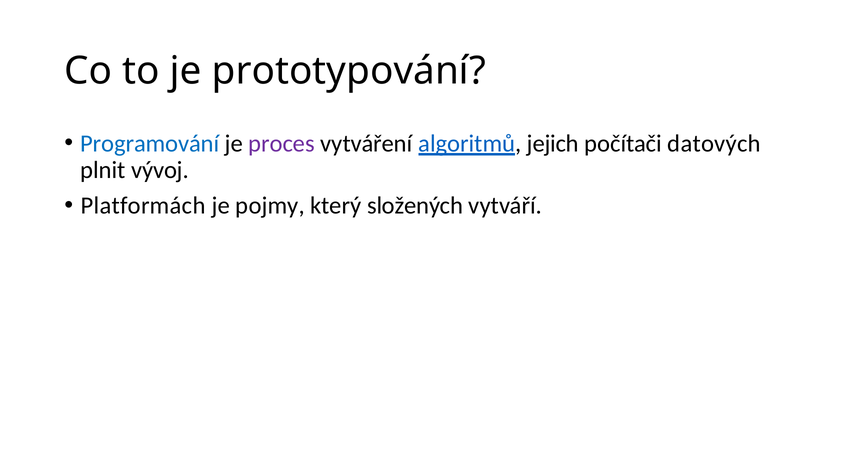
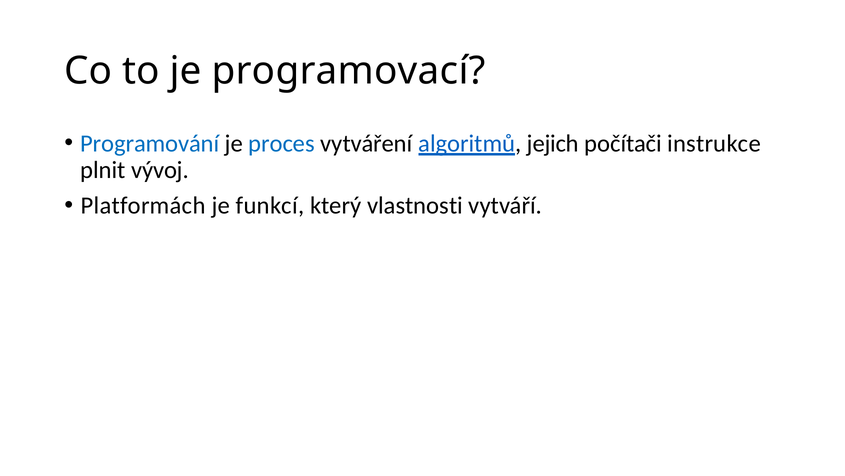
prototypování: prototypování -> programovací
proces colour: purple -> blue
datových: datových -> instrukce
pojmy: pojmy -> funkcí
složených: složených -> vlastnosti
